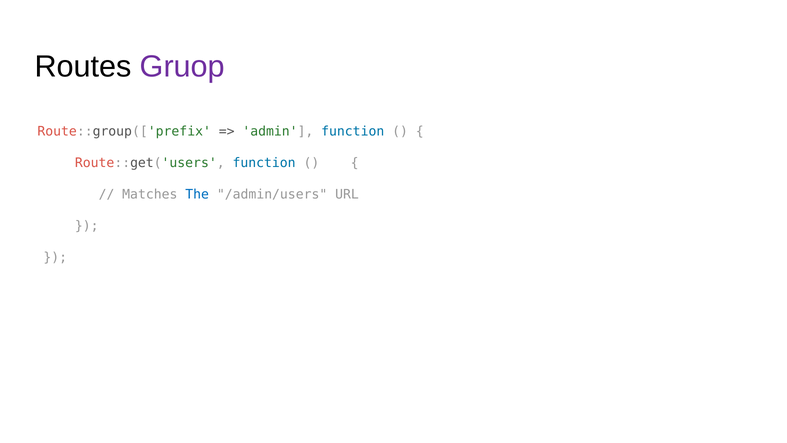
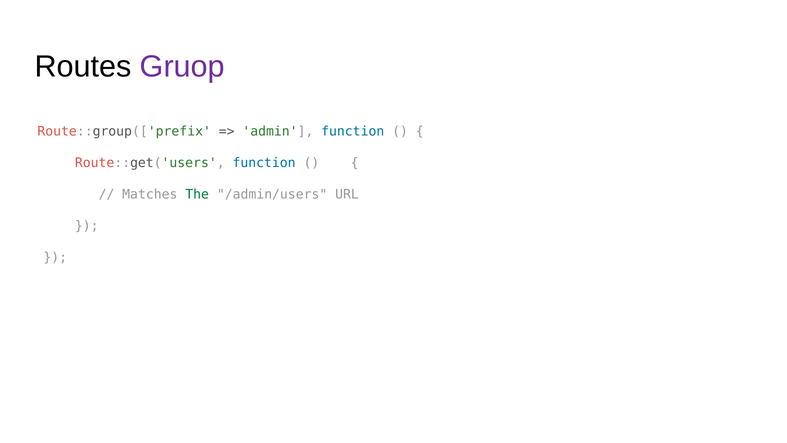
The colour: blue -> green
